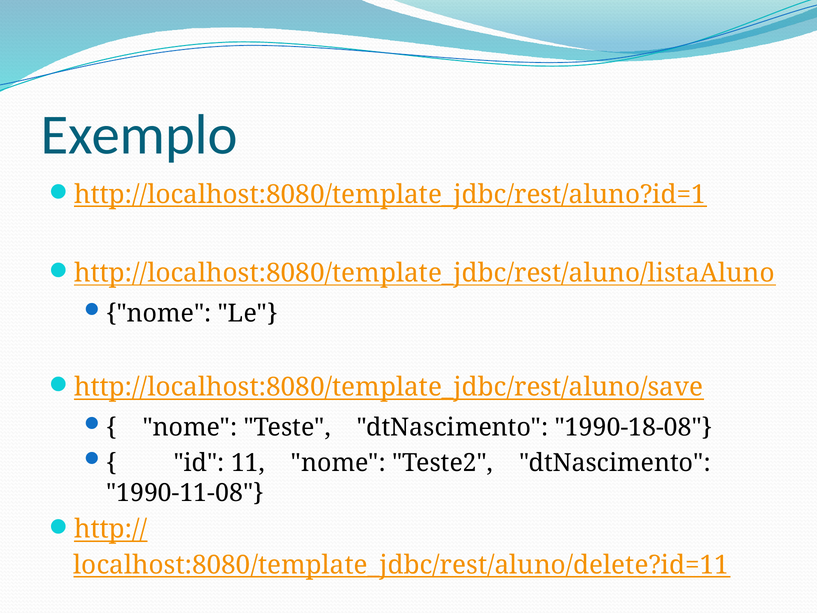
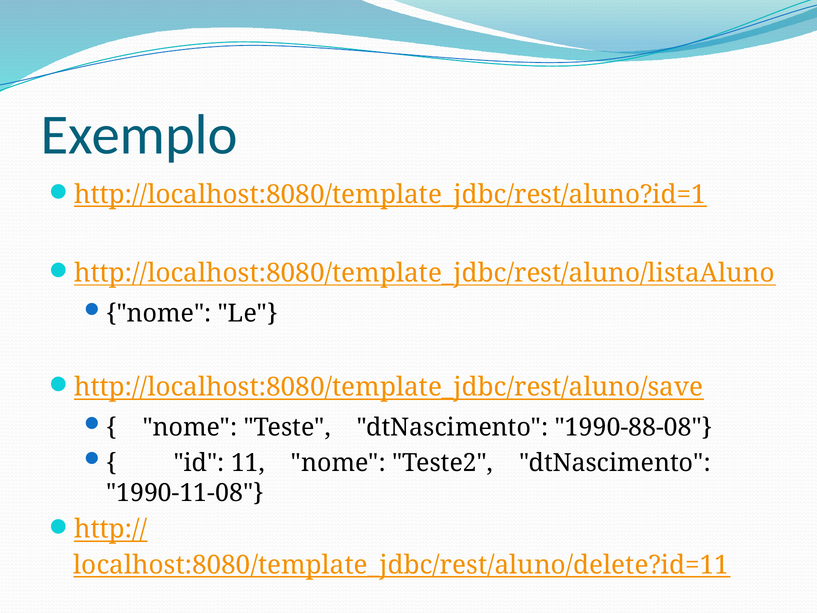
1990-18-08: 1990-18-08 -> 1990-88-08
